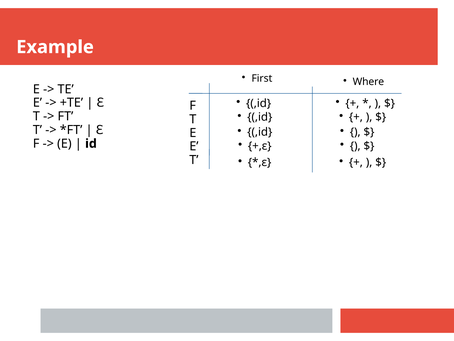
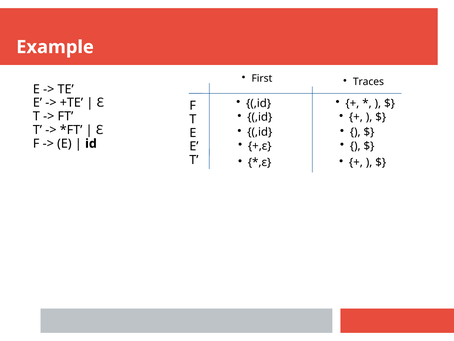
Where: Where -> Traces
